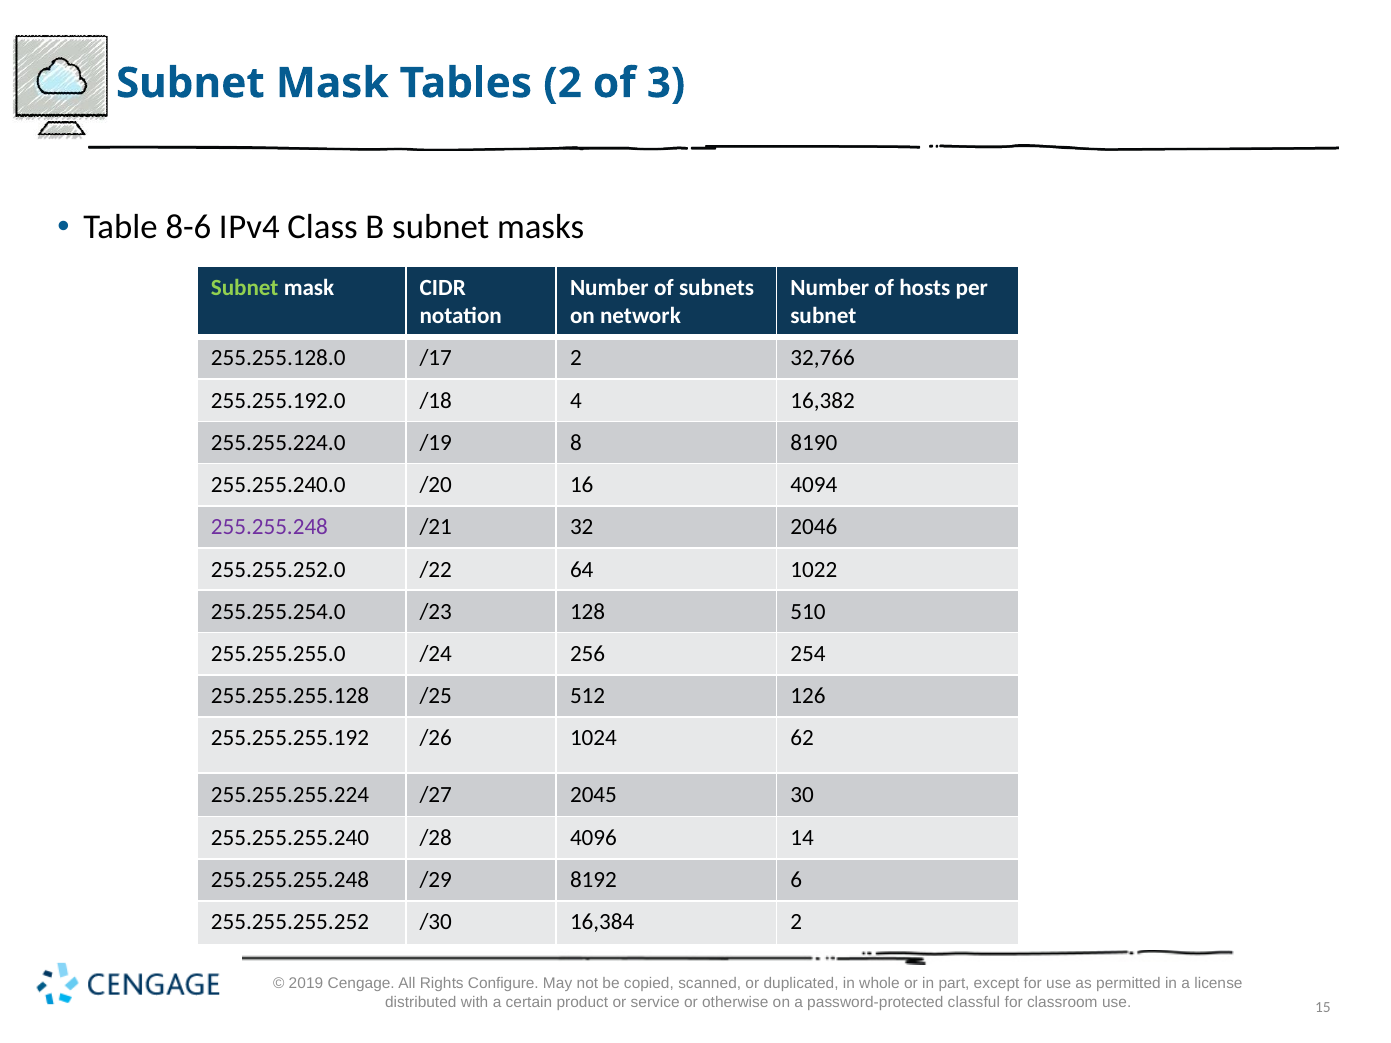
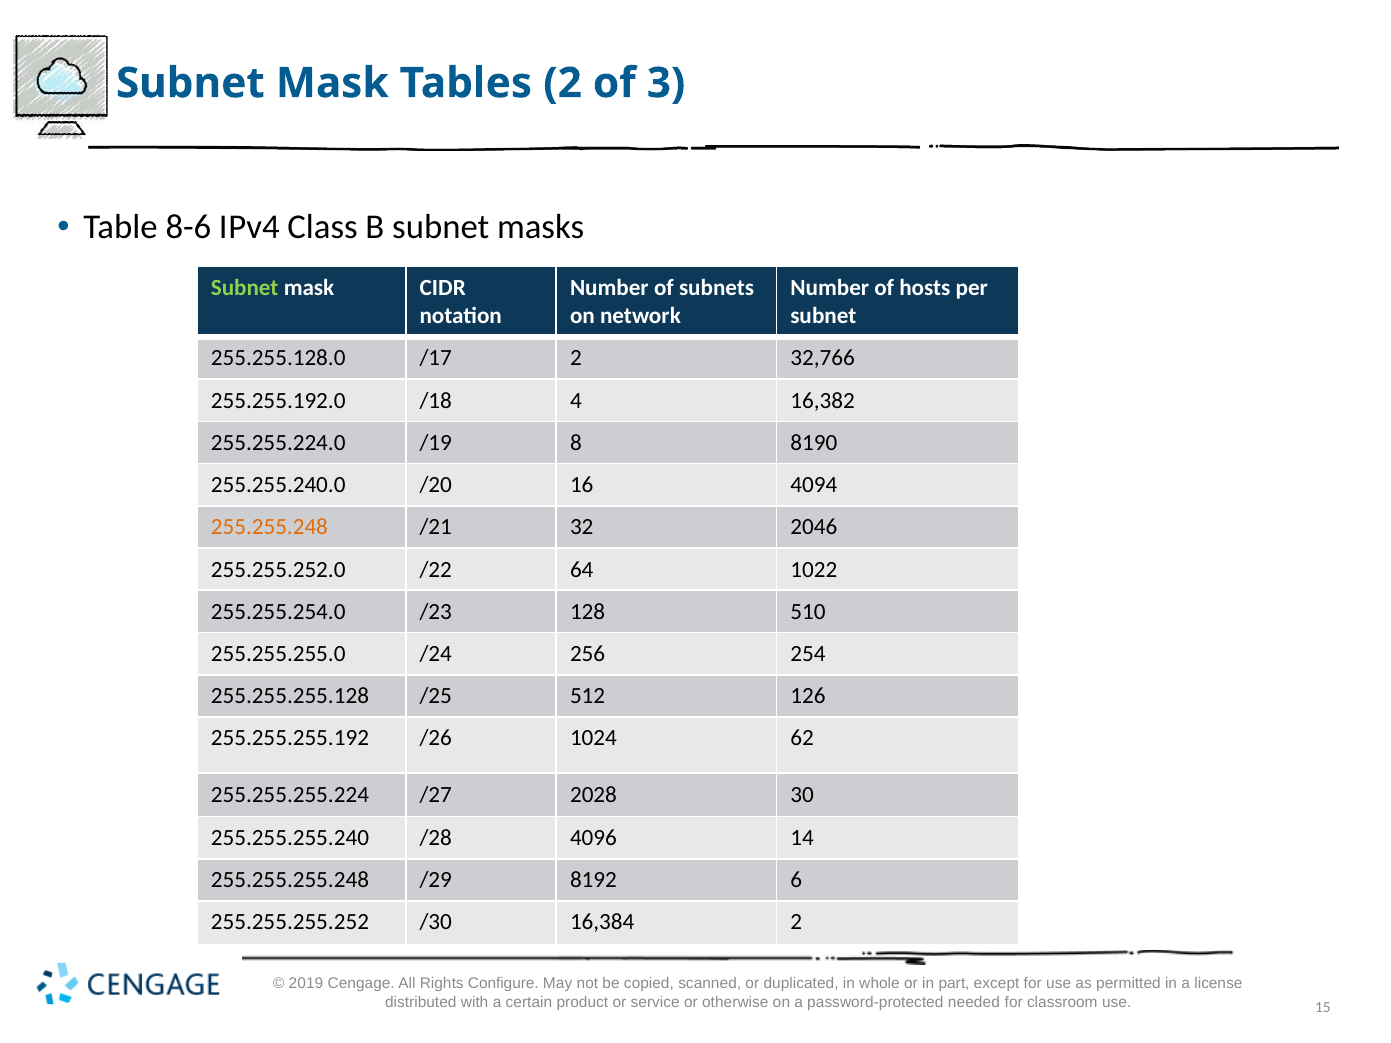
255.255.248 colour: purple -> orange
2045: 2045 -> 2028
classful: classful -> needed
